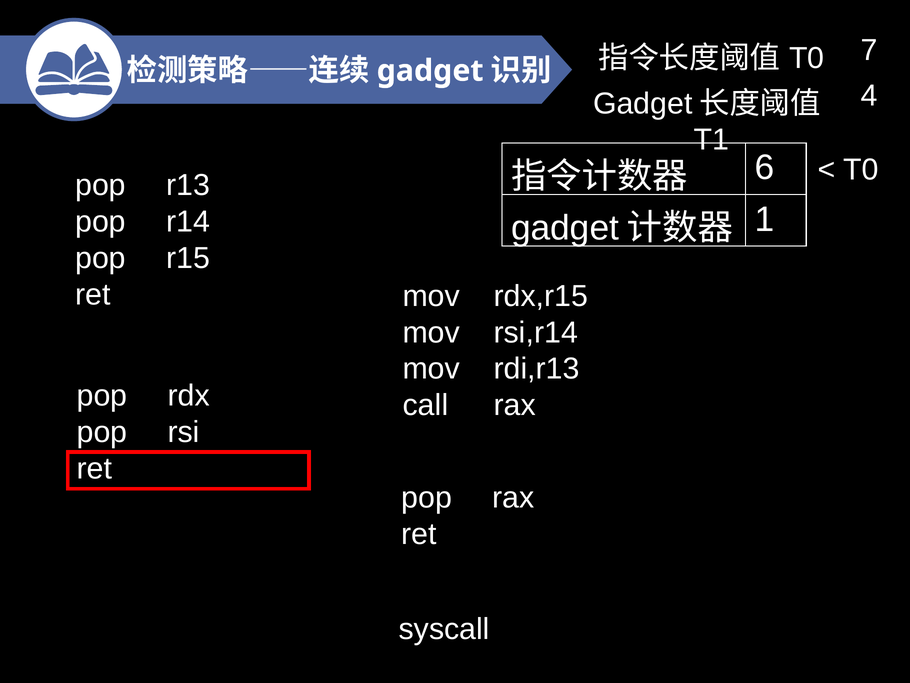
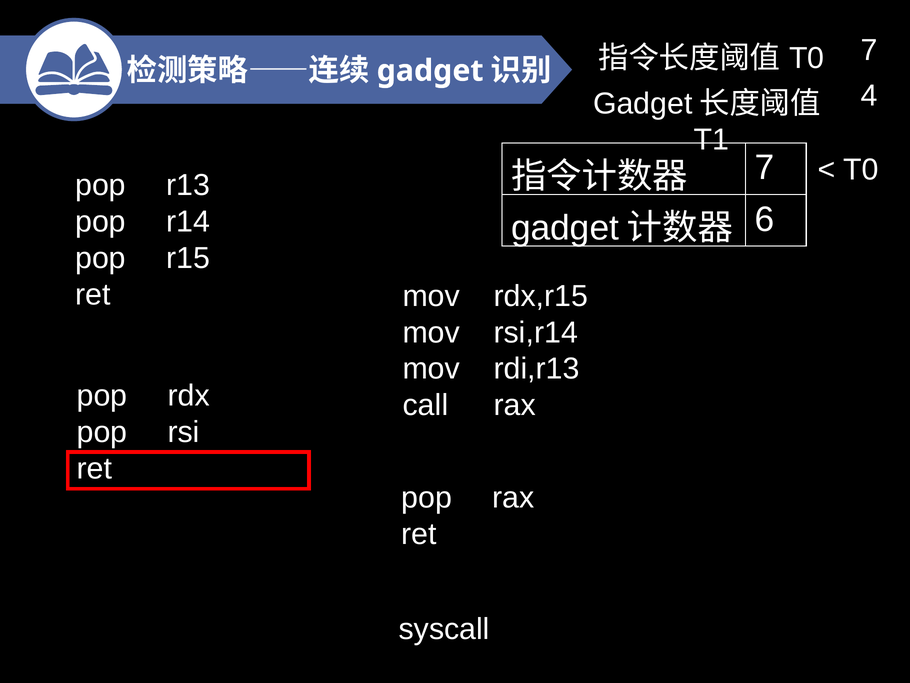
6 at (764, 168): 6 -> 7
1: 1 -> 6
